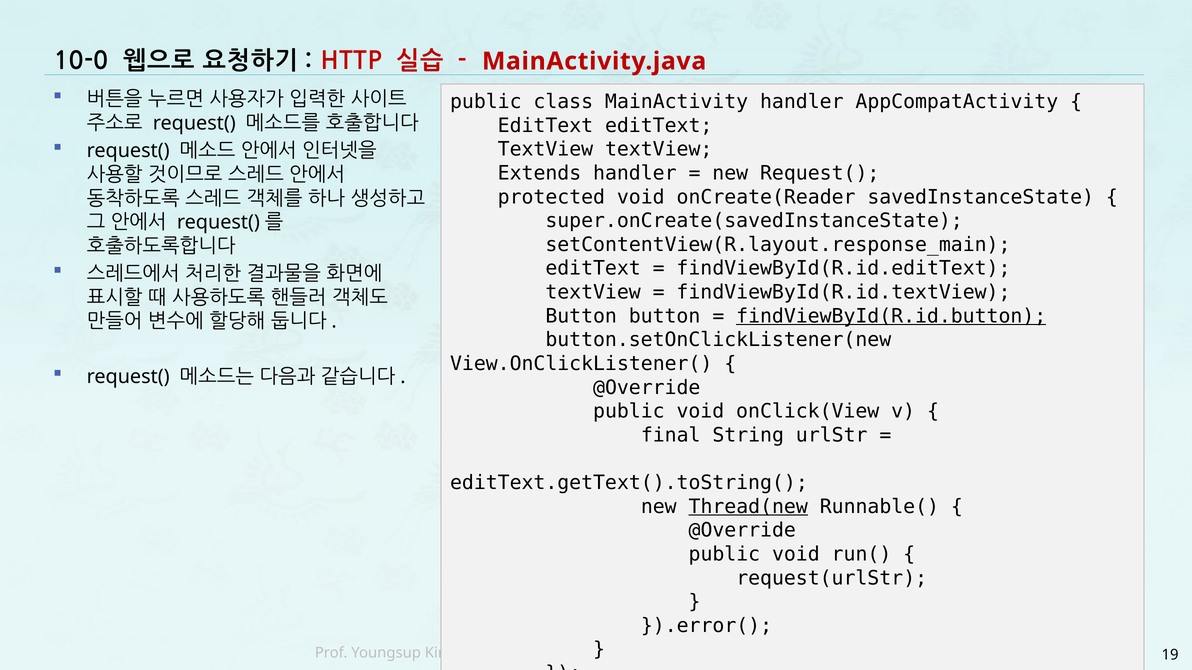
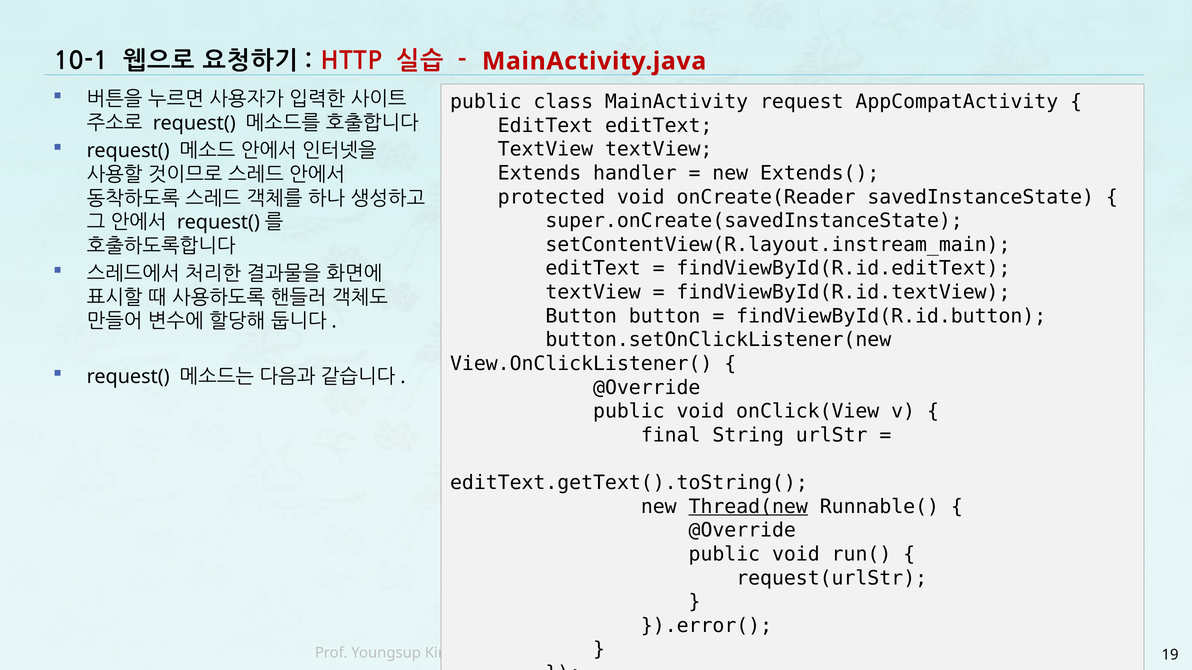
10-0: 10-0 -> 10-1
MainActivity handler: handler -> request
new Request(: Request( -> Extends(
setContentView(R.layout.response_main: setContentView(R.layout.response_main -> setContentView(R.layout.instream_main
findViewById(R.id.button underline: present -> none
